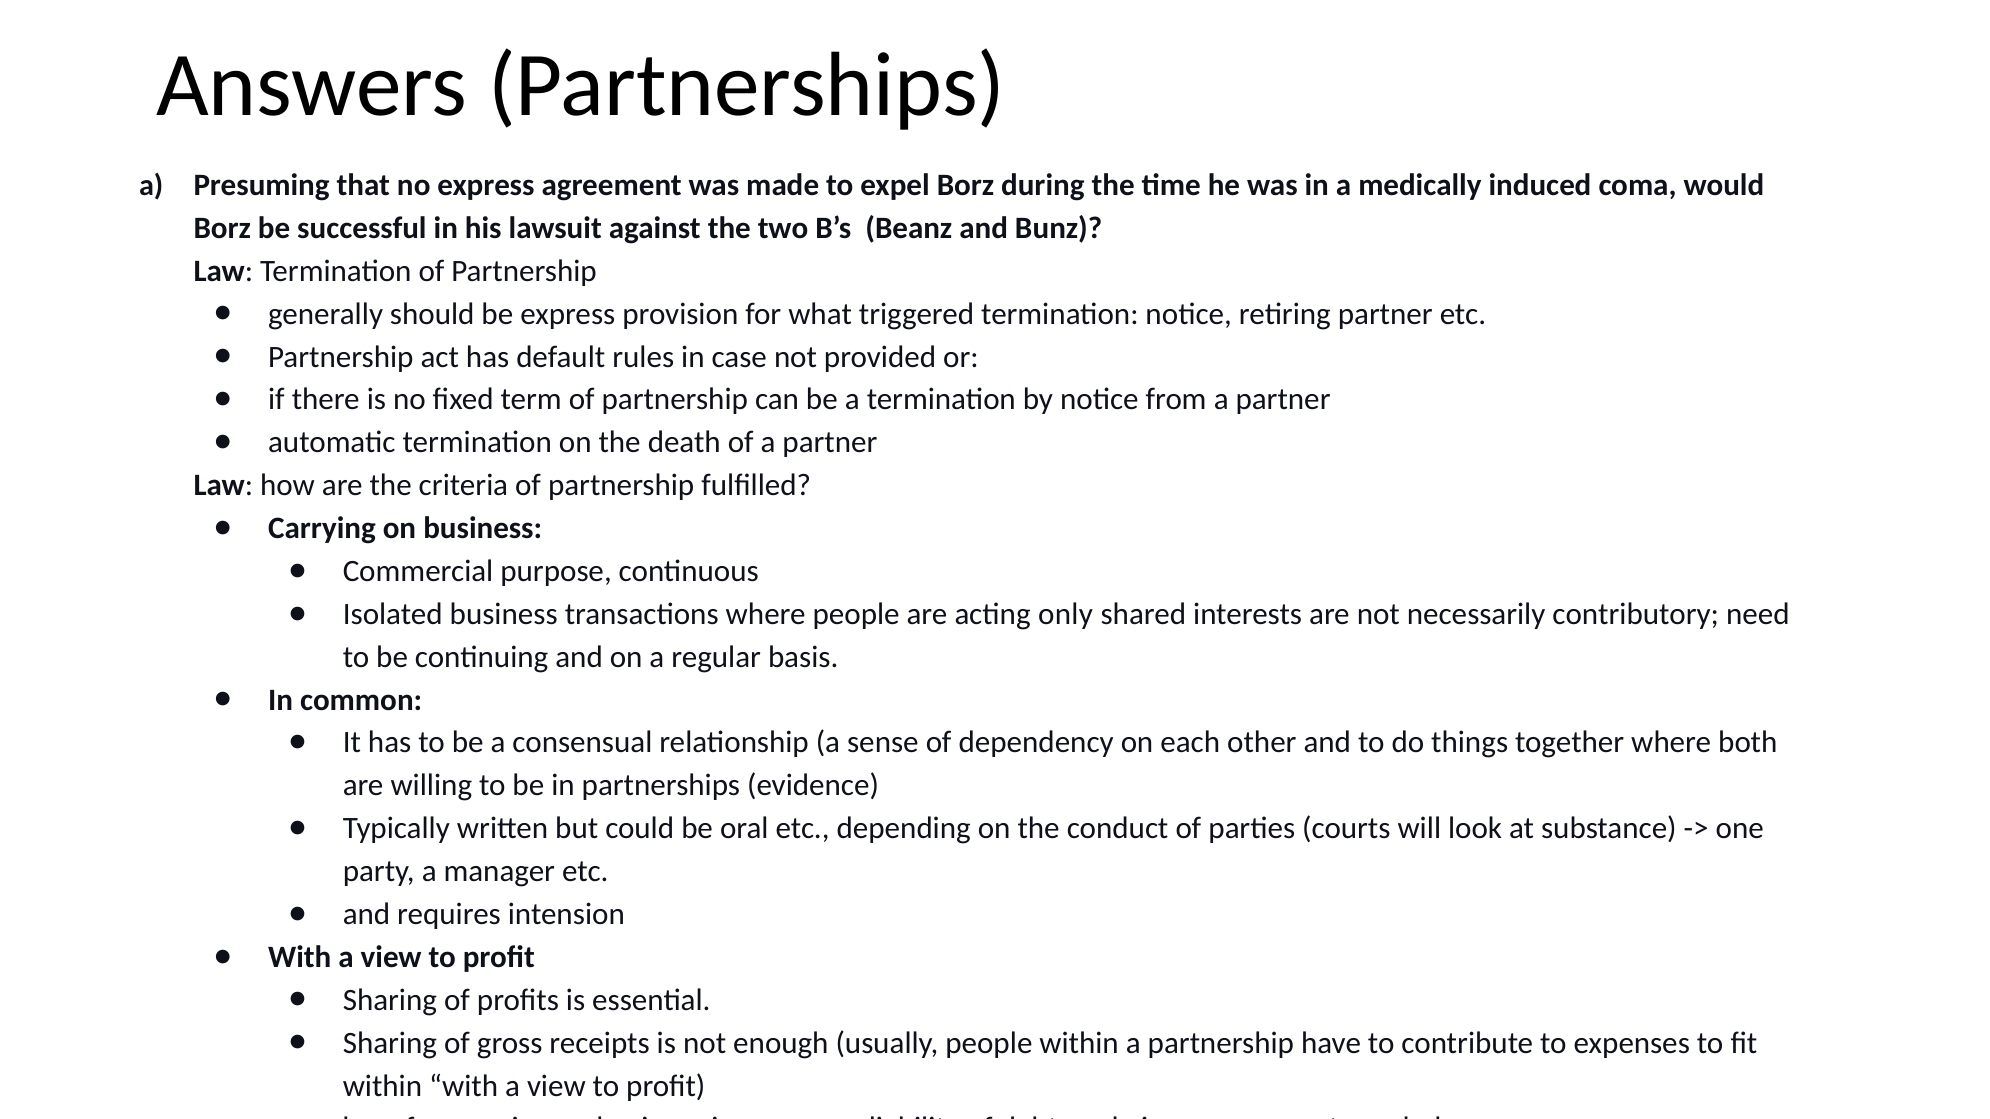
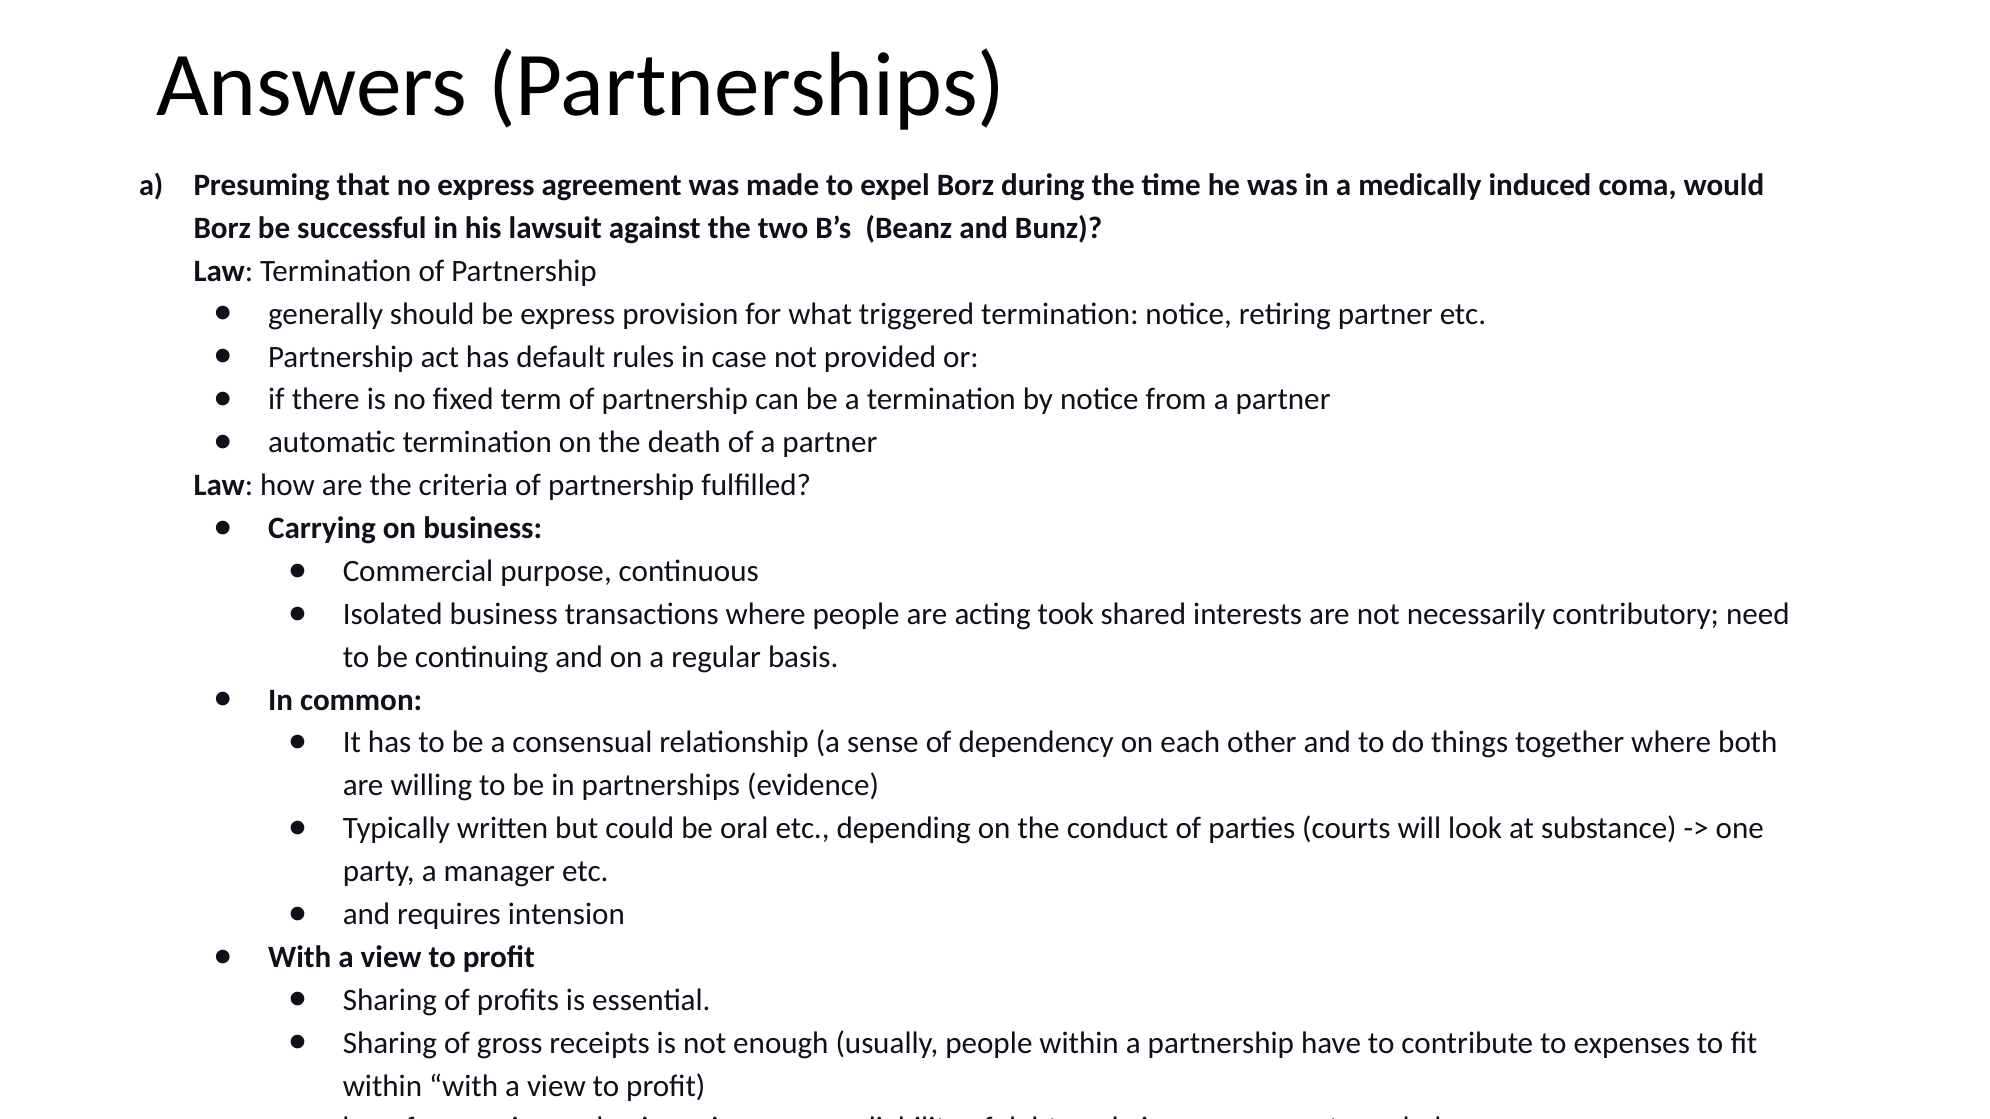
only: only -> took
